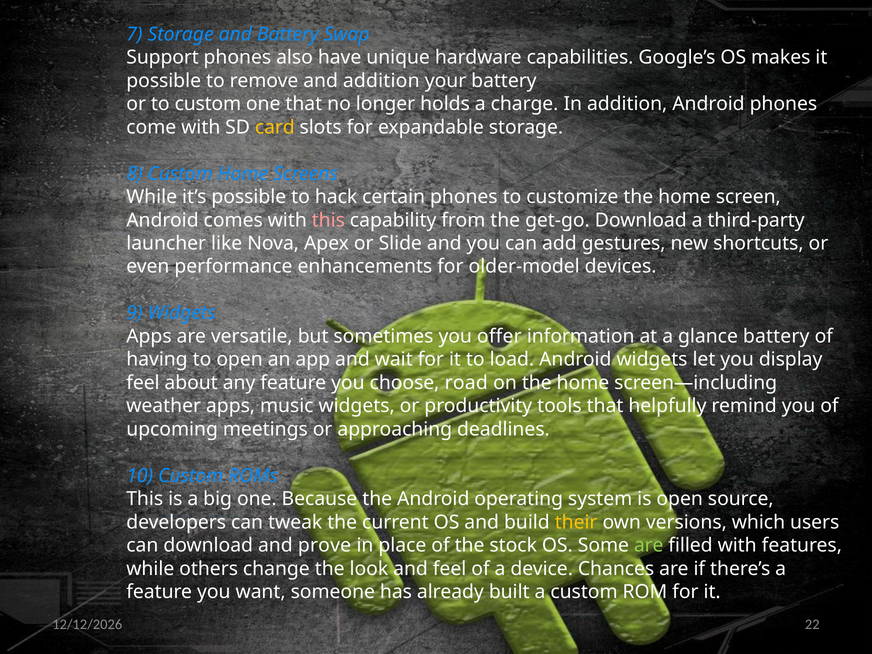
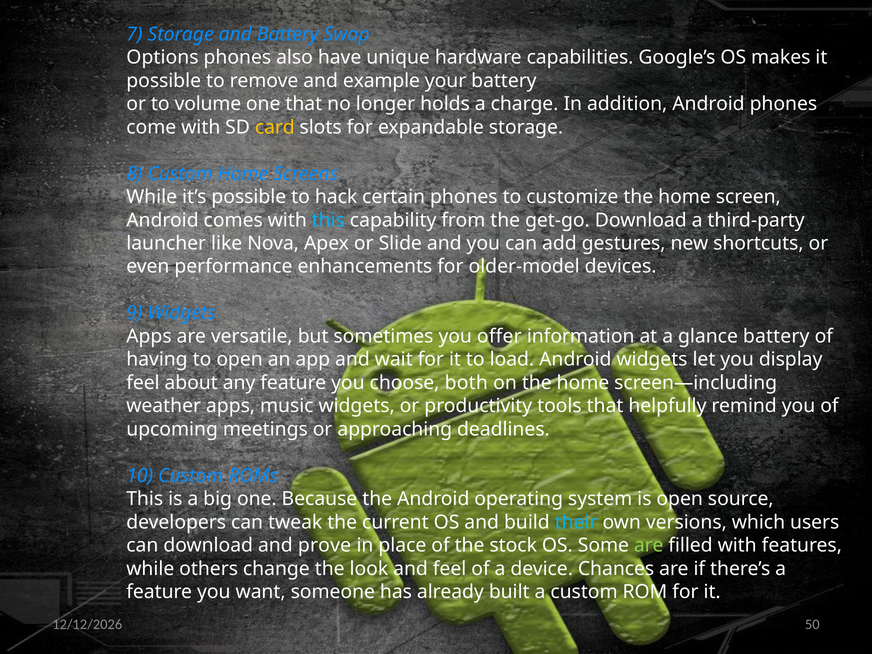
Support: Support -> Options
and addition: addition -> example
to custom: custom -> volume
this at (328, 220) colour: pink -> light blue
road: road -> both
their colour: yellow -> light blue
22: 22 -> 50
